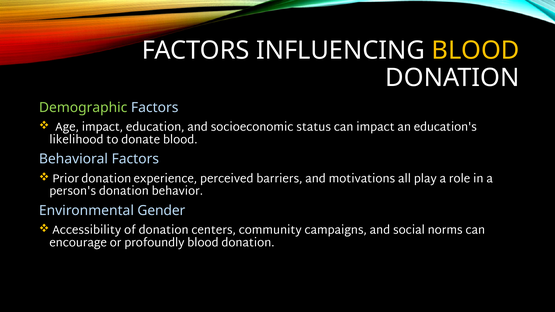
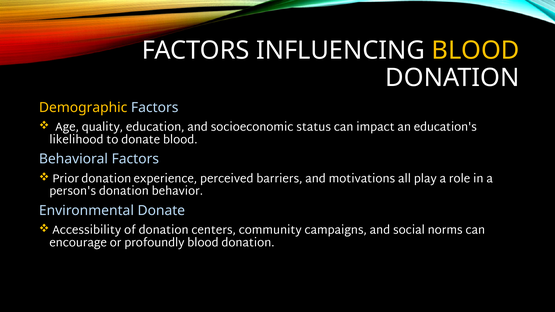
Demographic colour: light green -> yellow
Age impact: impact -> quality
Environmental Gender: Gender -> Donate
